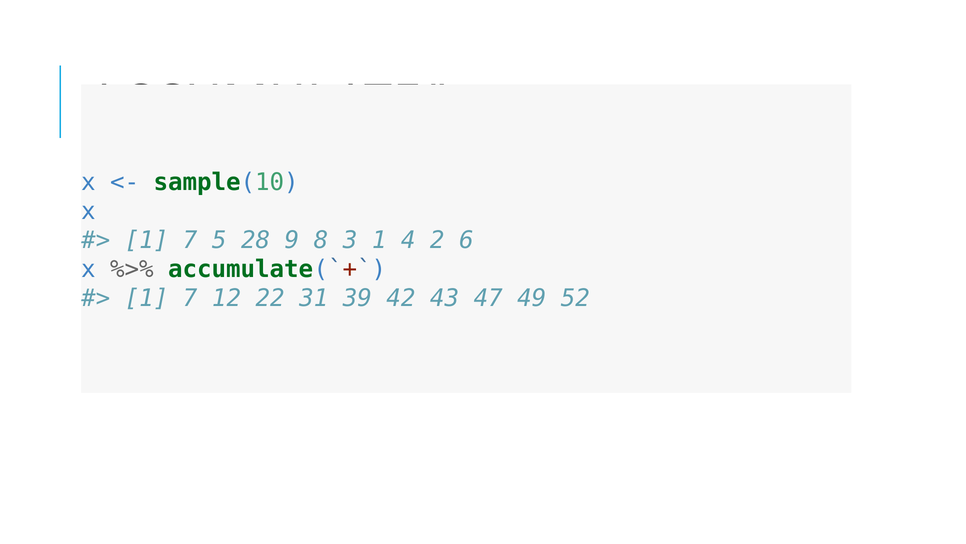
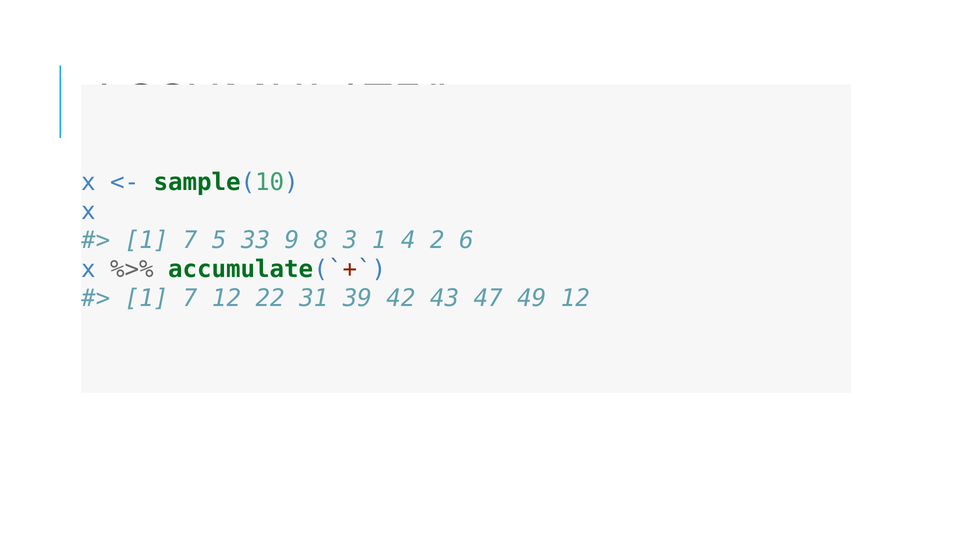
28: 28 -> 33
49 52: 52 -> 12
